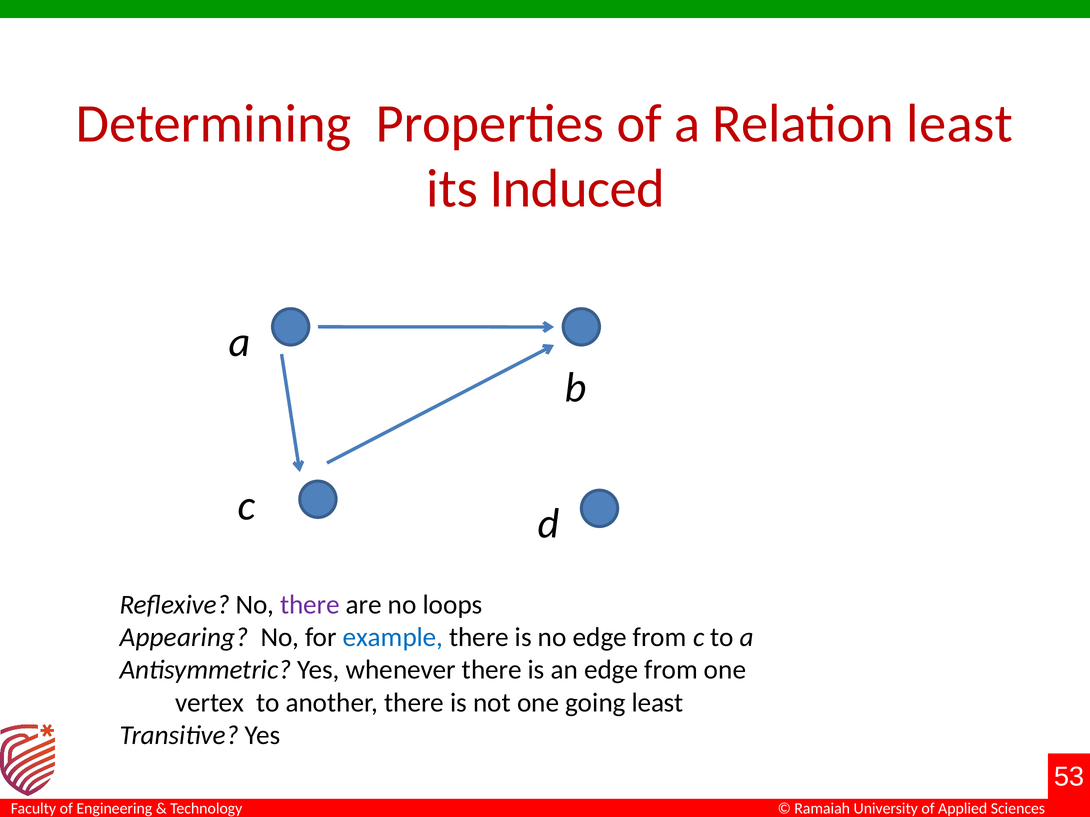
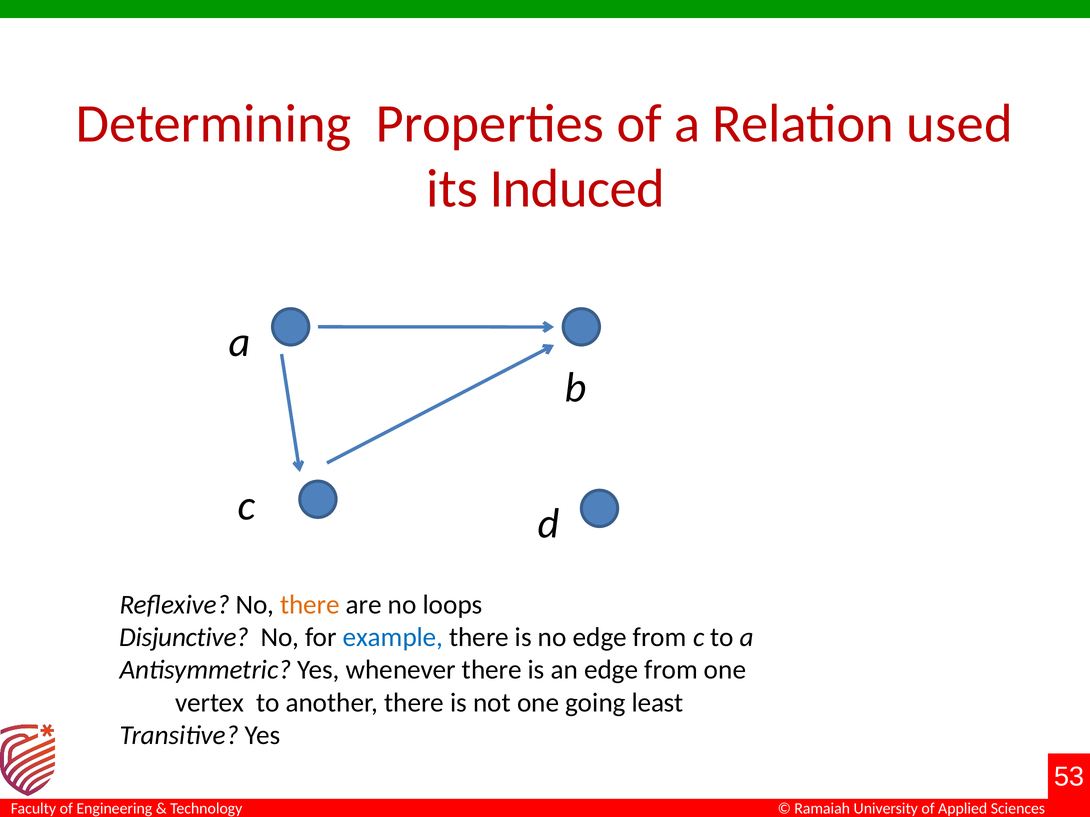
Relation least: least -> used
there at (310, 605) colour: purple -> orange
Appearing: Appearing -> Disjunctive
